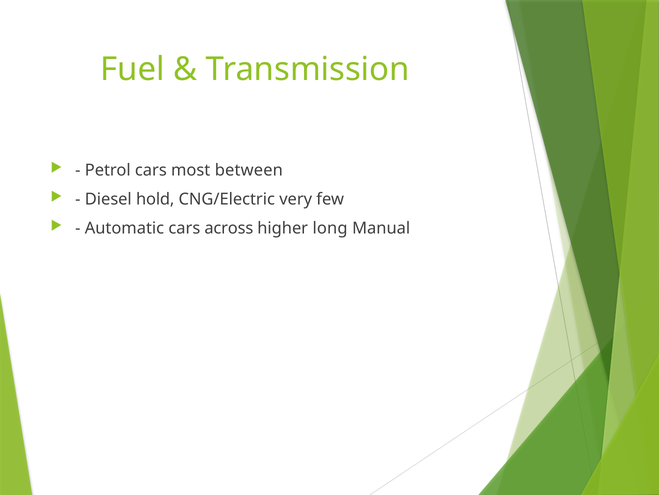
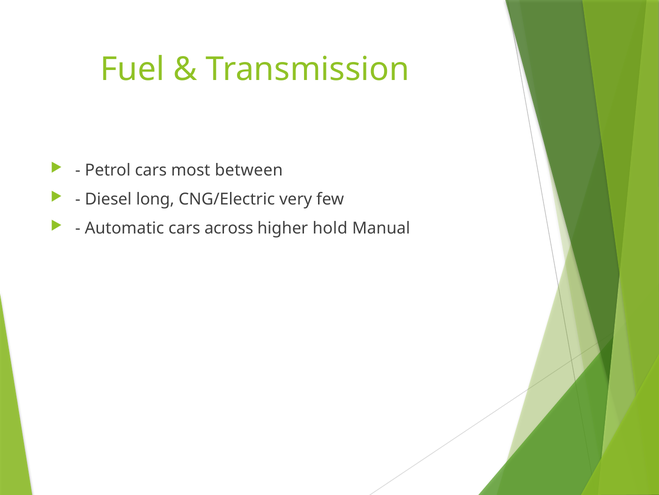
hold: hold -> long
long: long -> hold
